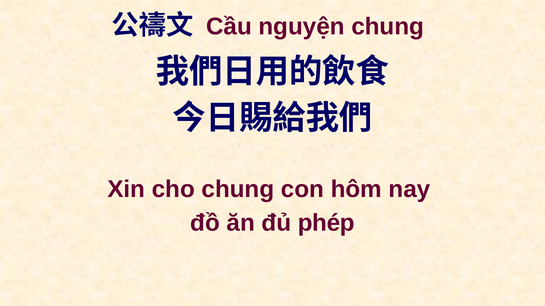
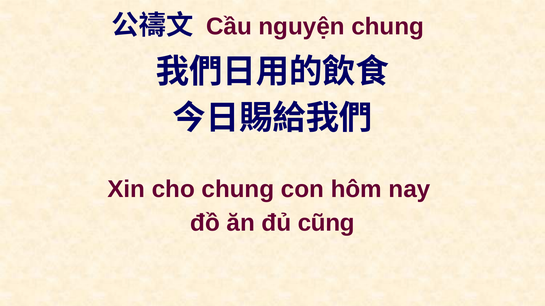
phép: phép -> cũng
